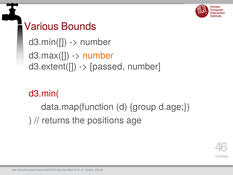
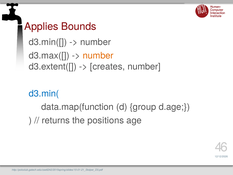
Various: Various -> Applies
passed: passed -> creates
d3.min( colour: red -> blue
